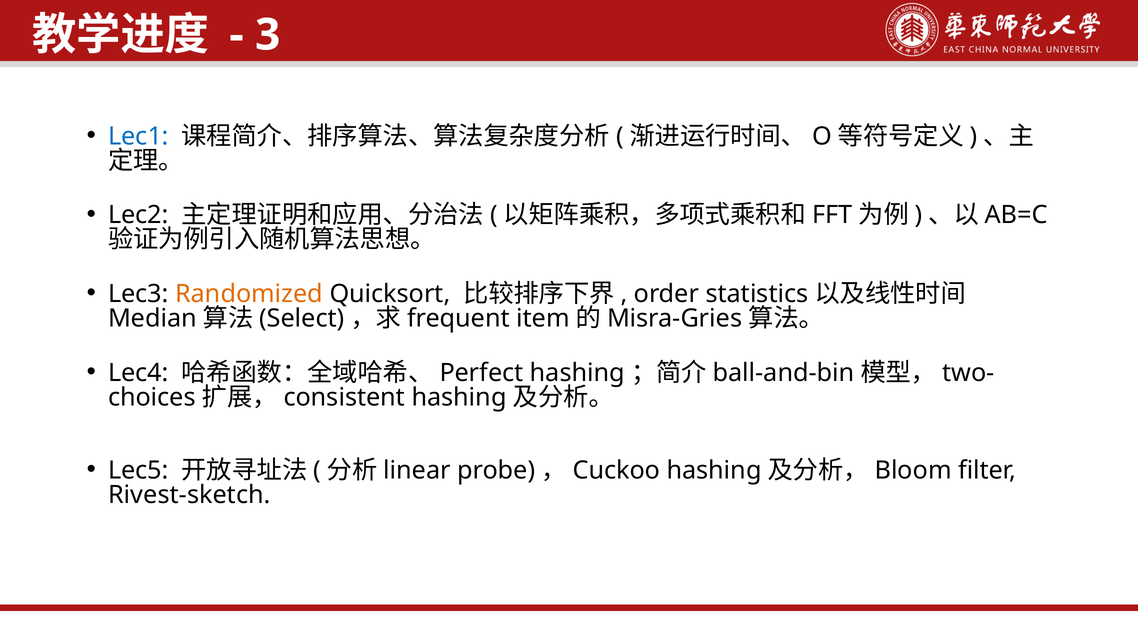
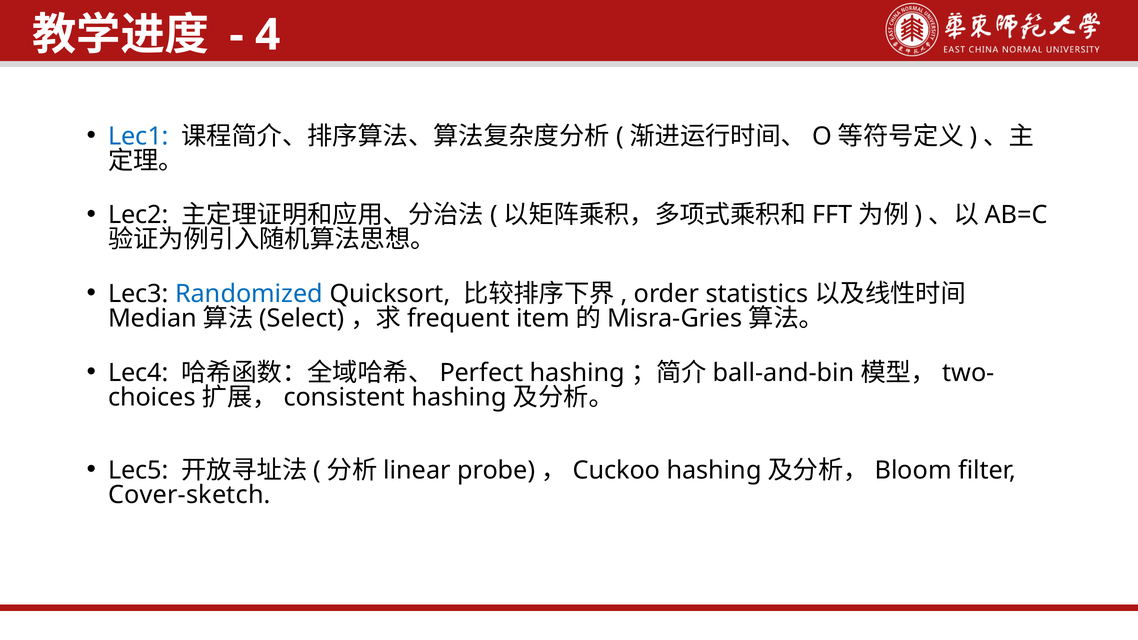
3: 3 -> 4
Randomized colour: orange -> blue
Rivest-sketch: Rivest-sketch -> Cover-sketch
